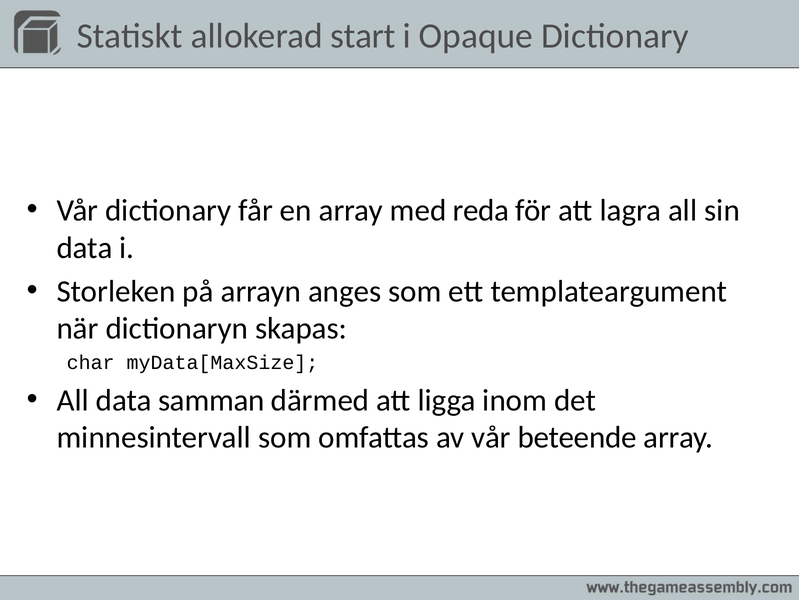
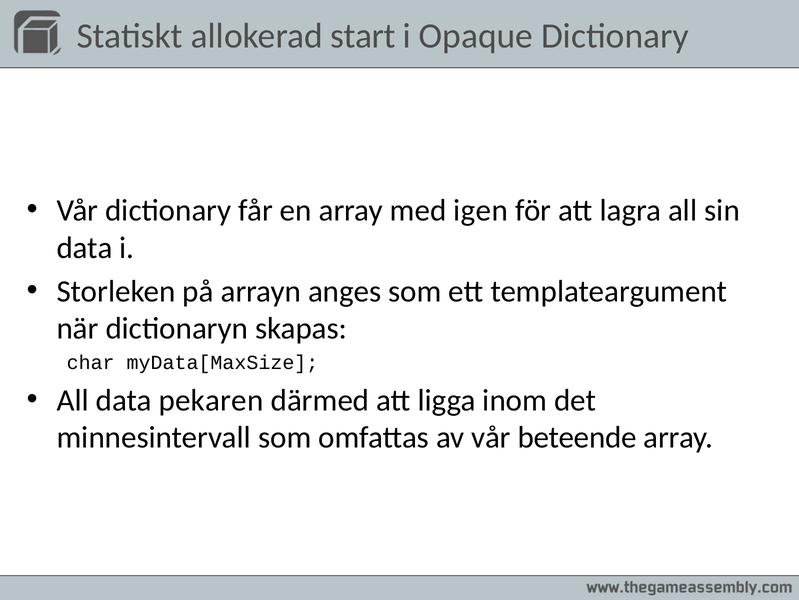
reda: reda -> igen
samman: samman -> pekaren
